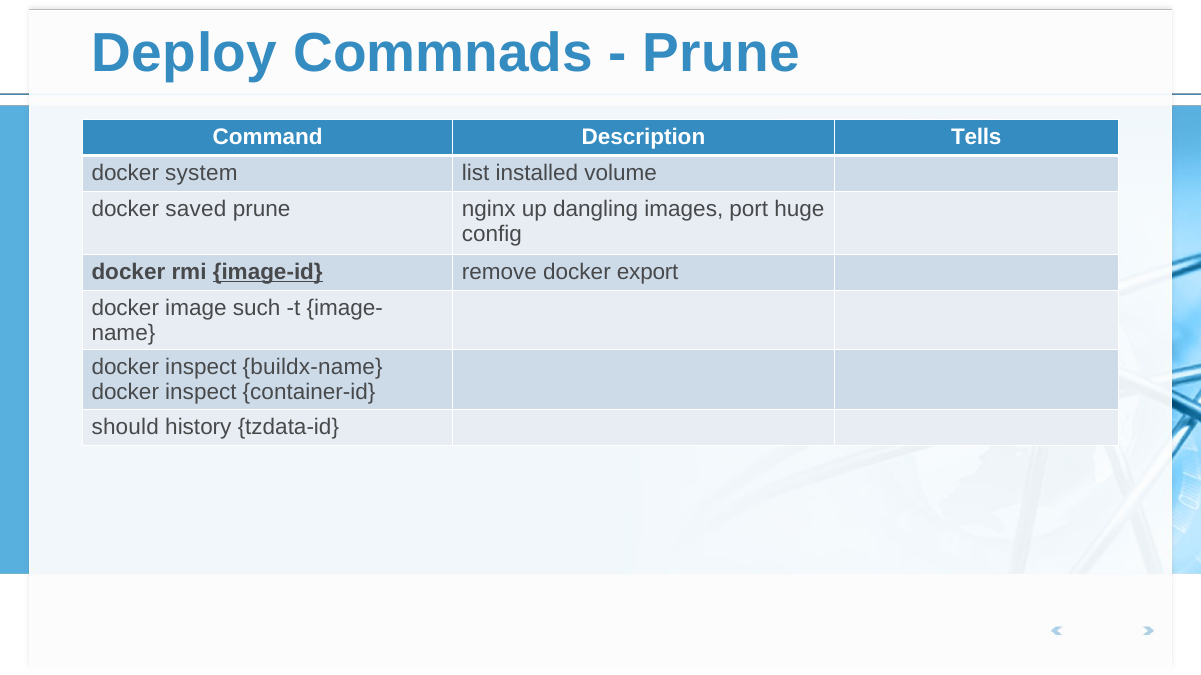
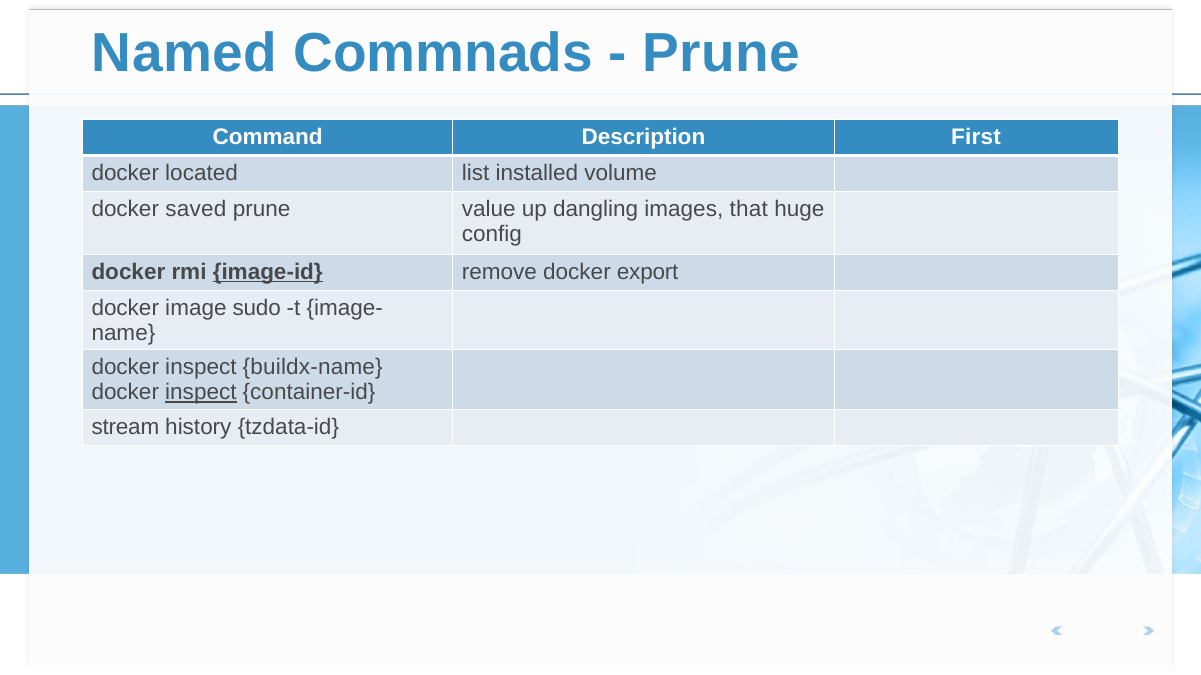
Deploy: Deploy -> Named
Tells: Tells -> First
system: system -> located
nginx: nginx -> value
port: port -> that
such: such -> sudo
inspect at (201, 393) underline: none -> present
should: should -> stream
